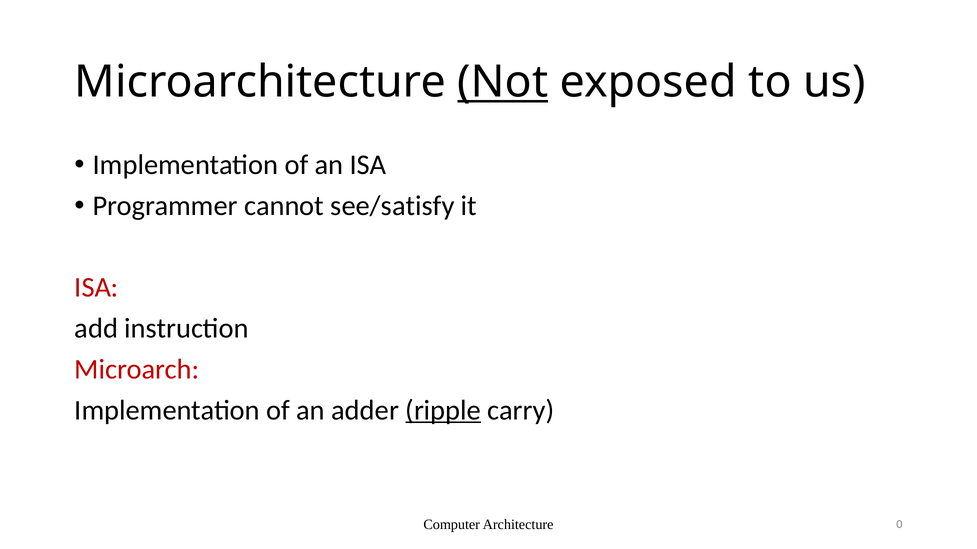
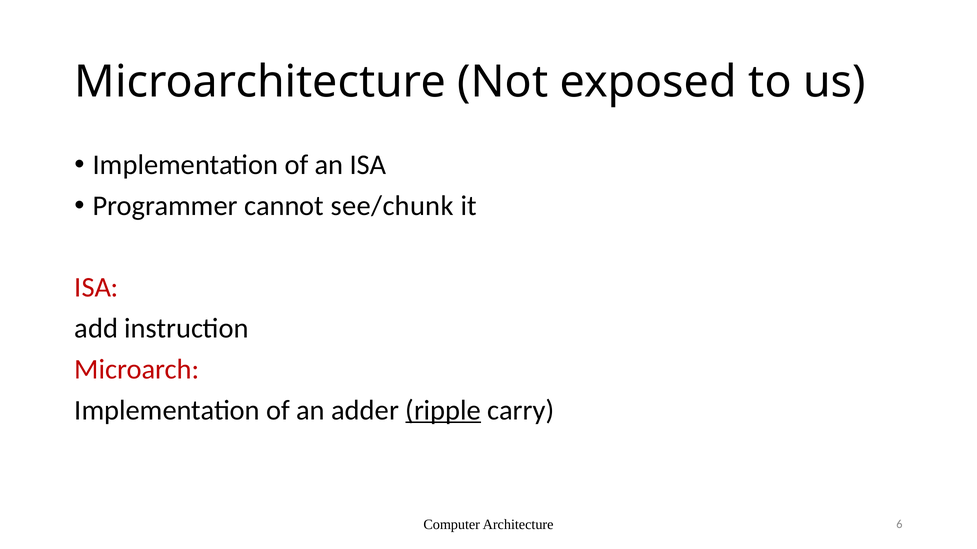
Not underline: present -> none
see/satisfy: see/satisfy -> see/chunk
0: 0 -> 6
